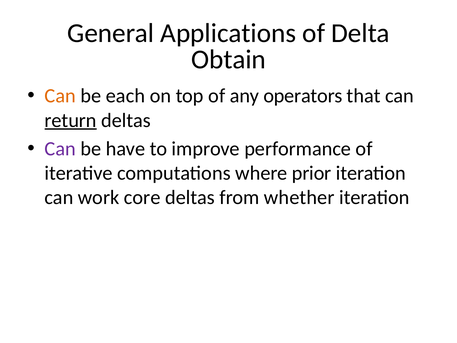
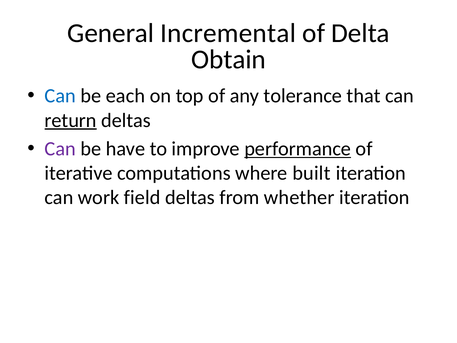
Applications: Applications -> Incremental
Can at (60, 96) colour: orange -> blue
operators: operators -> tolerance
performance underline: none -> present
prior: prior -> built
core: core -> field
